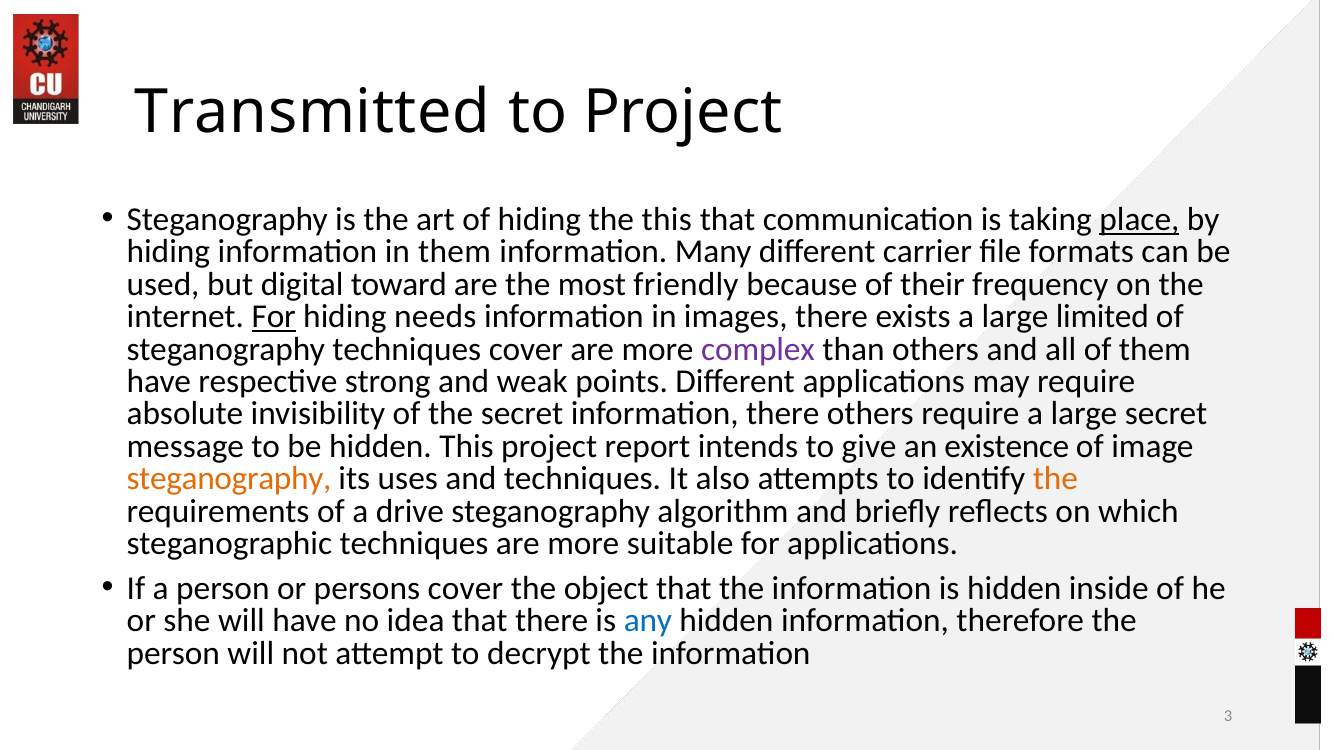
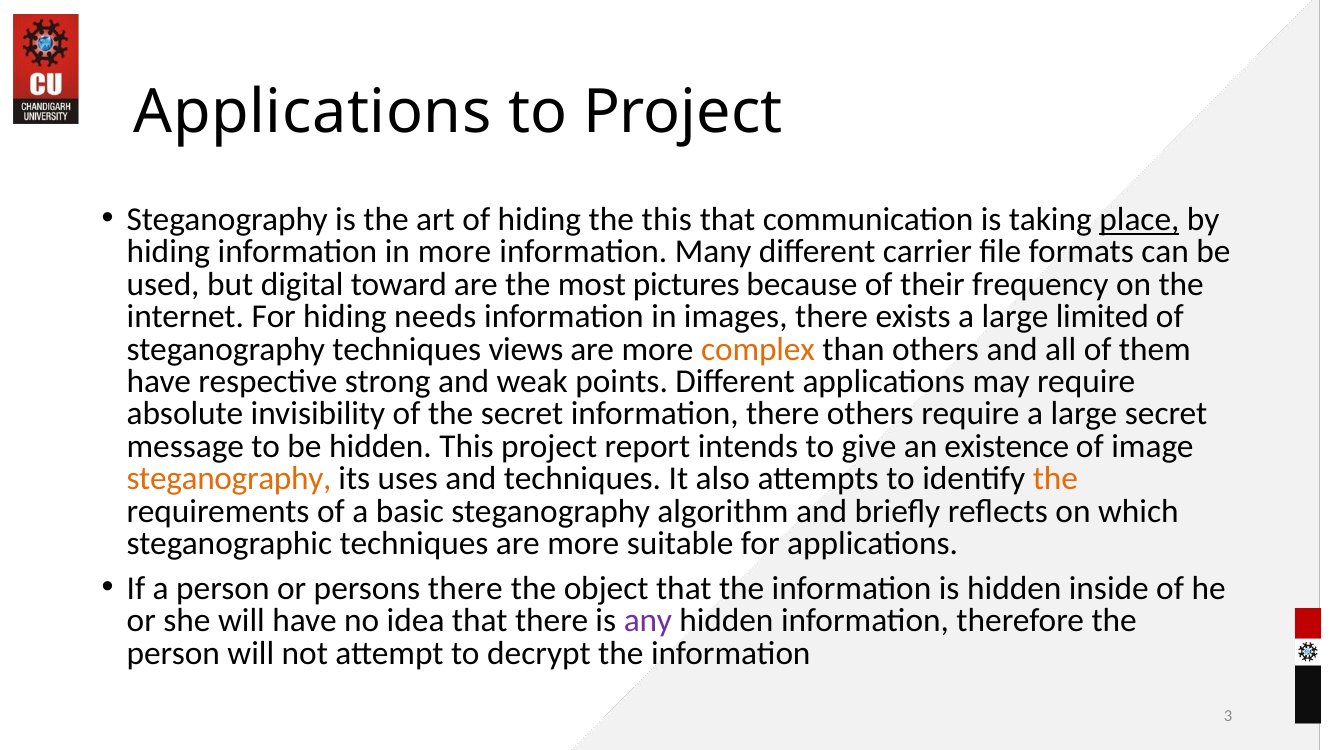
Transmitted at (312, 112): Transmitted -> Applications
in them: them -> more
friendly: friendly -> pictures
For at (274, 317) underline: present -> none
techniques cover: cover -> views
complex colour: purple -> orange
drive: drive -> basic
persons cover: cover -> there
any colour: blue -> purple
